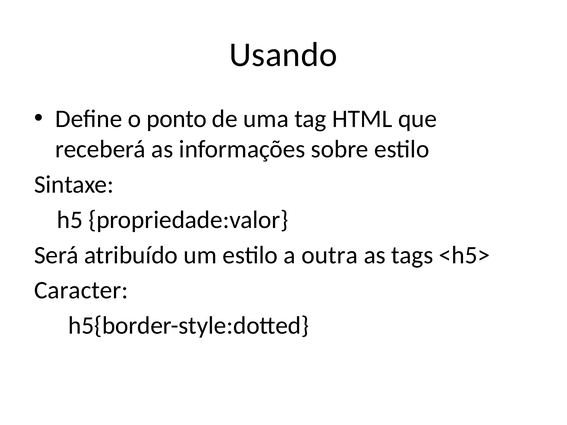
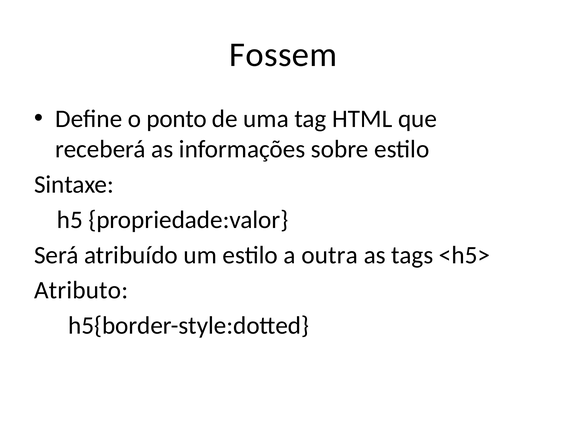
Usando: Usando -> Fossem
Caracter: Caracter -> Atributo
